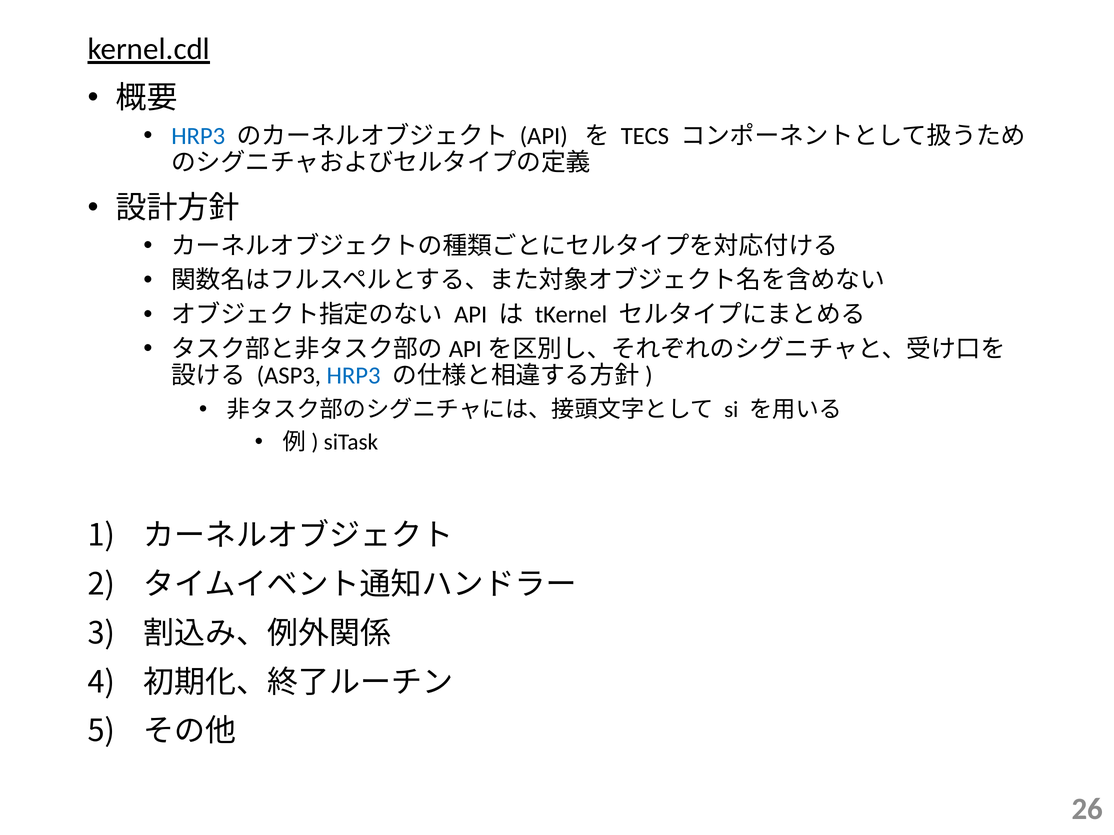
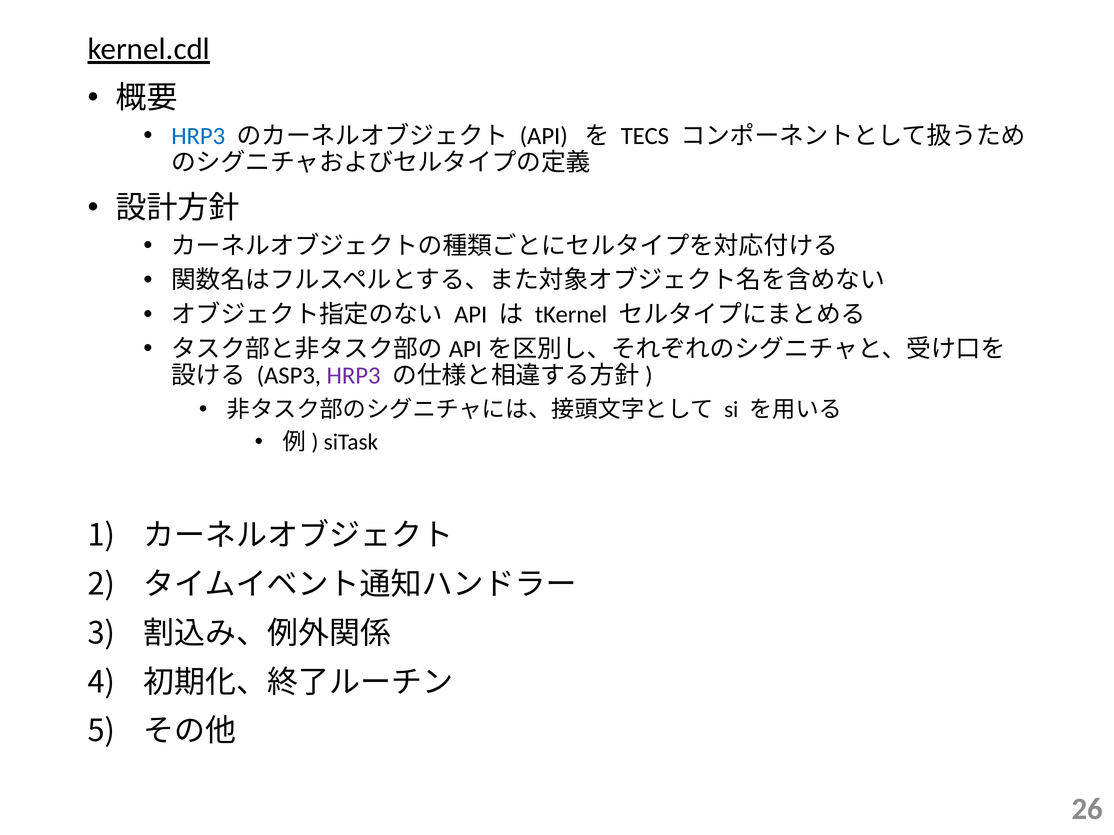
HRP3 at (354, 376) colour: blue -> purple
